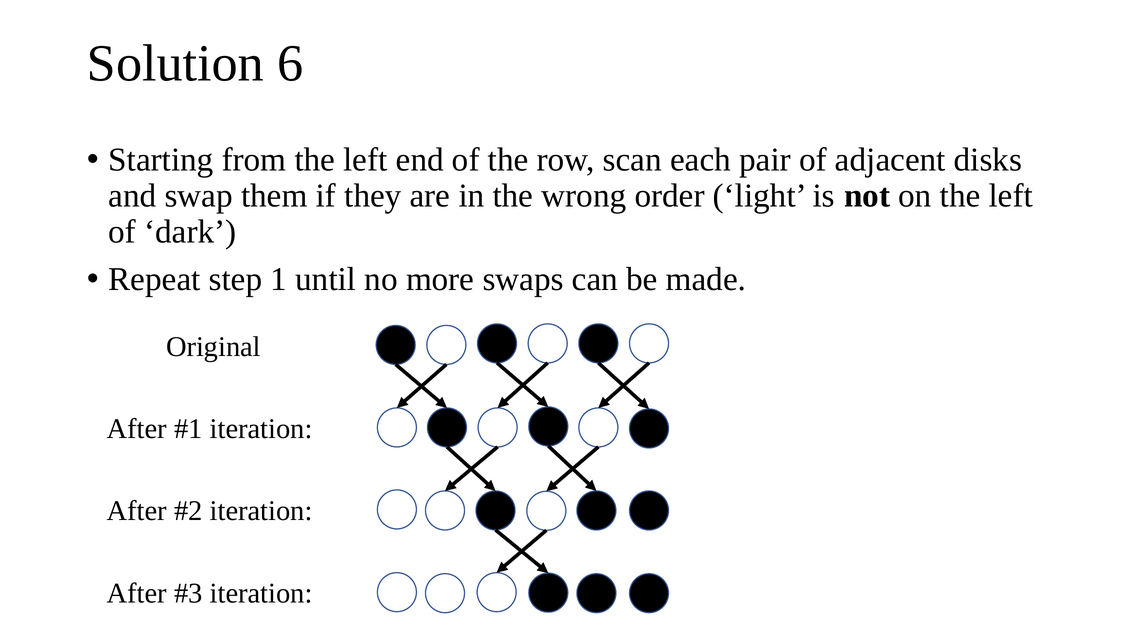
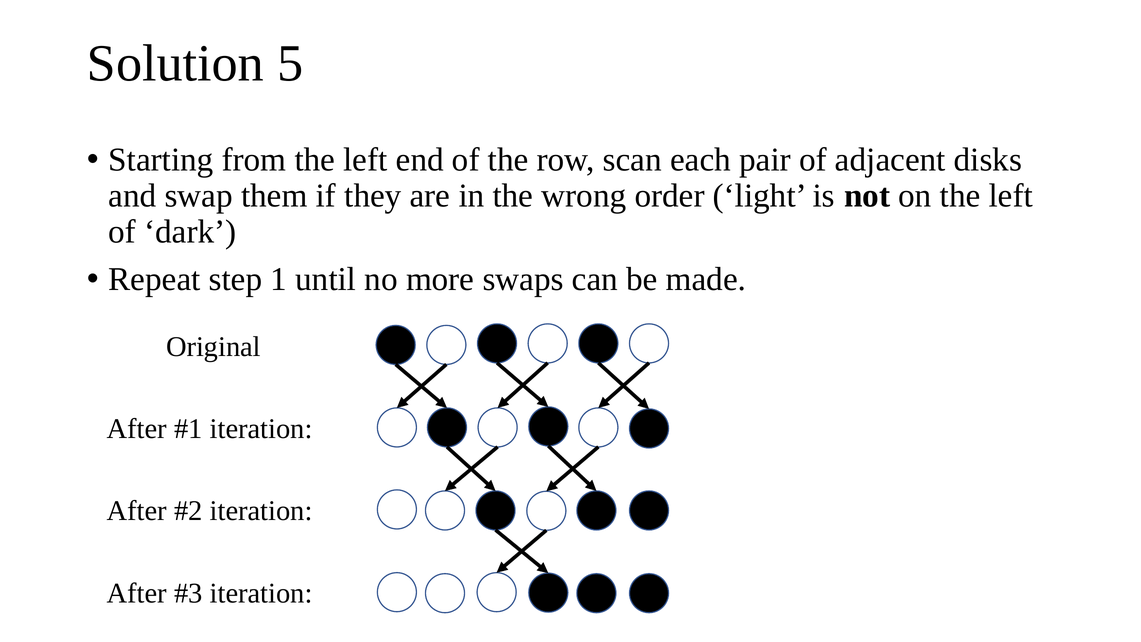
6: 6 -> 5
